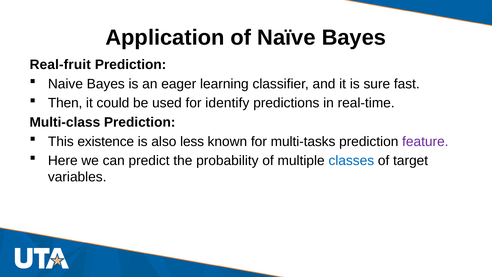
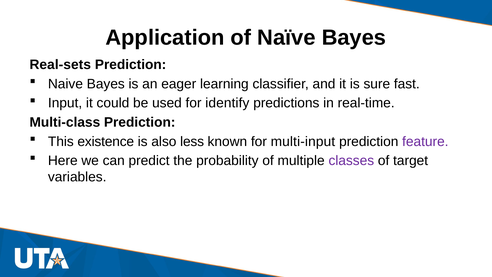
Real-fruit: Real-fruit -> Real-sets
Then: Then -> Input
multi-tasks: multi-tasks -> multi-input
classes colour: blue -> purple
